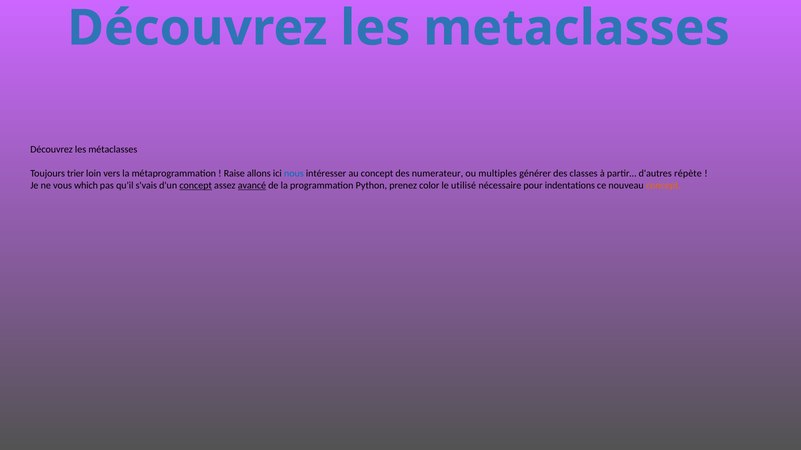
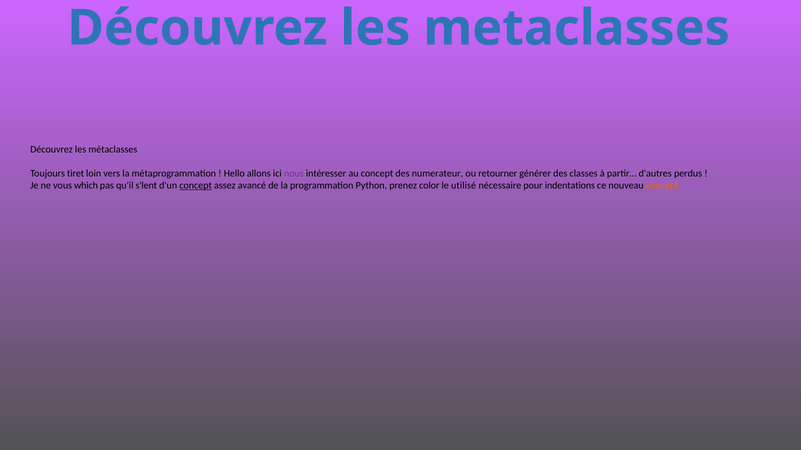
trier: trier -> tiret
Raise: Raise -> Hello
nous colour: blue -> purple
multiples: multiples -> retourner
répète: répète -> perdus
s'vais: s'vais -> s'lent
avancé underline: present -> none
